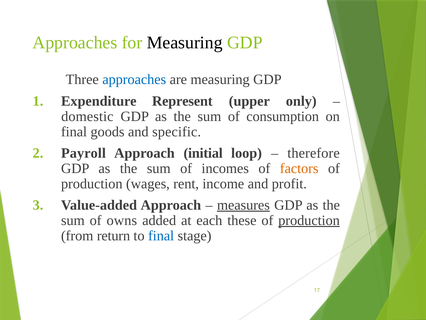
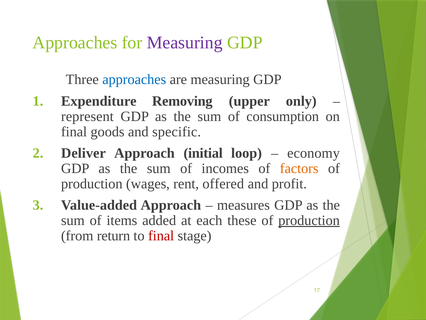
Measuring at (185, 42) colour: black -> purple
Represent: Represent -> Removing
domestic: domestic -> represent
Payroll: Payroll -> Deliver
therefore: therefore -> economy
income: income -> offered
measures underline: present -> none
owns: owns -> items
final at (161, 235) colour: blue -> red
